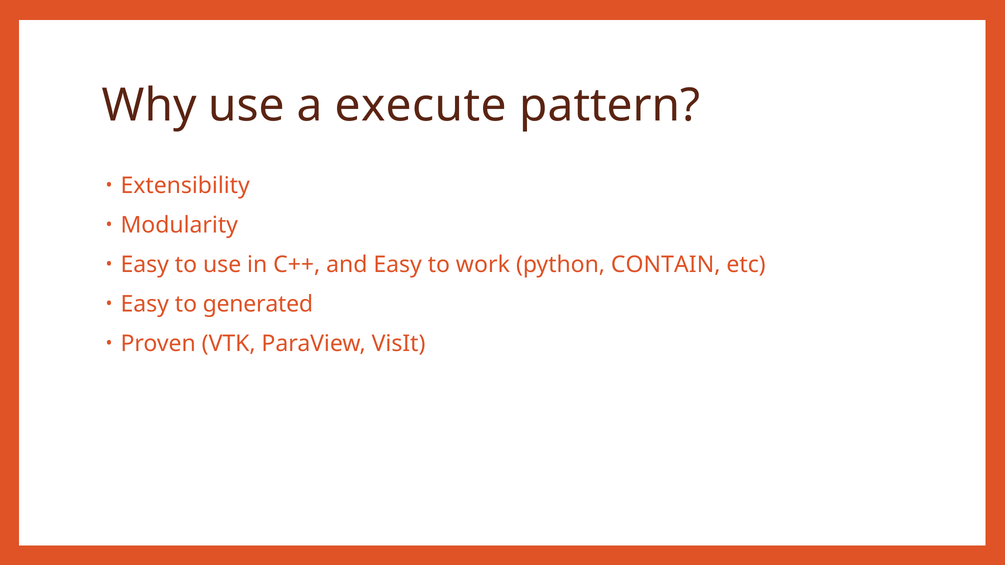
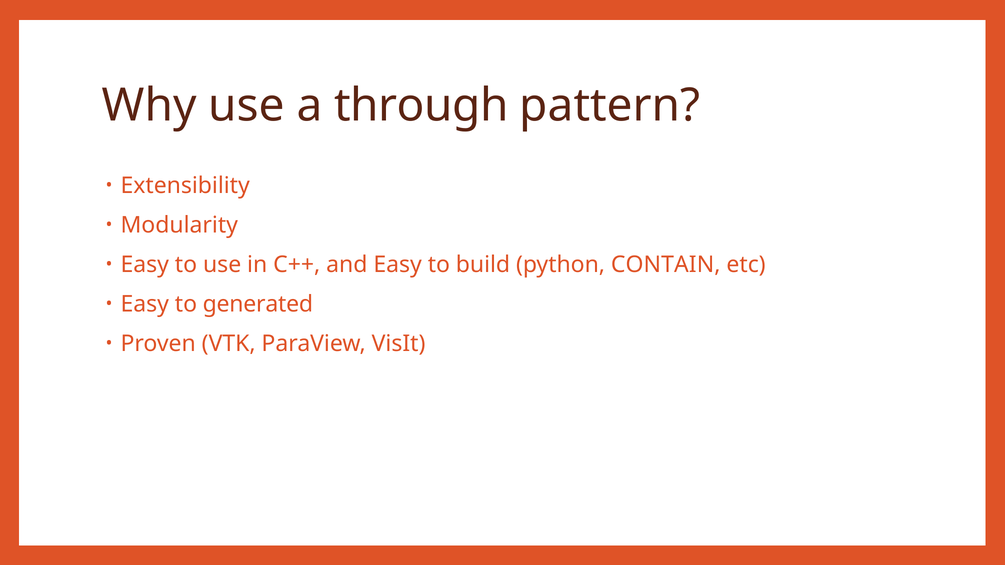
execute: execute -> through
work: work -> build
